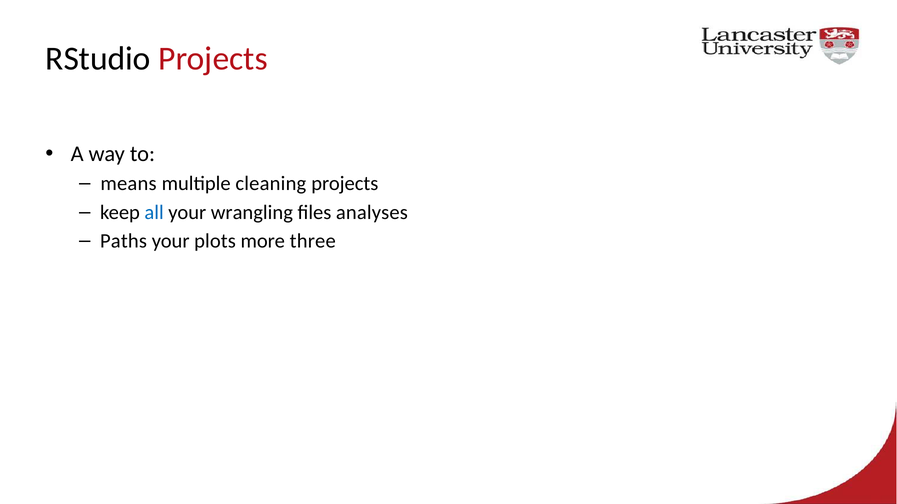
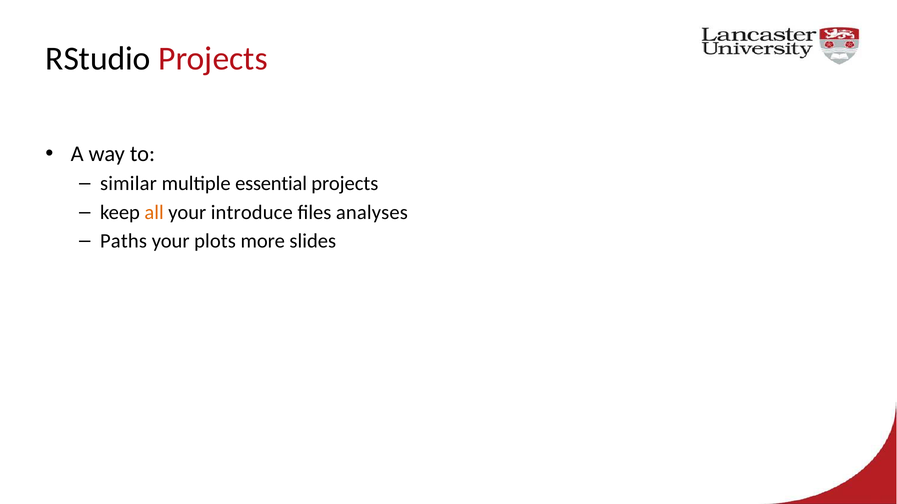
means: means -> similar
cleaning: cleaning -> essential
all colour: blue -> orange
wrangling: wrangling -> introduce
three: three -> slides
